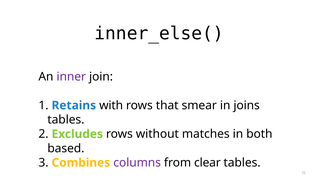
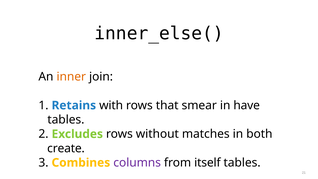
inner colour: purple -> orange
joins: joins -> have
based: based -> create
clear: clear -> itself
